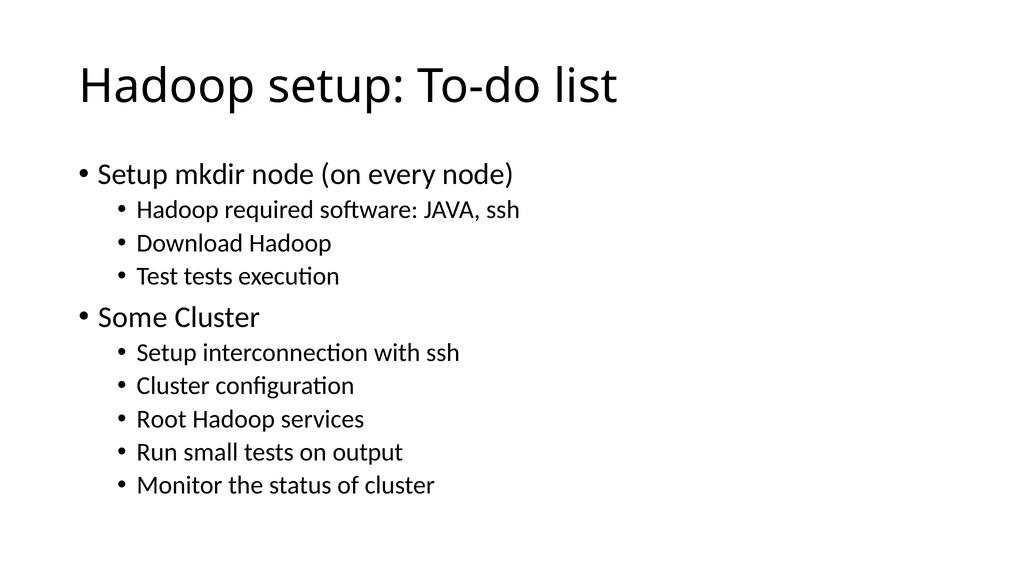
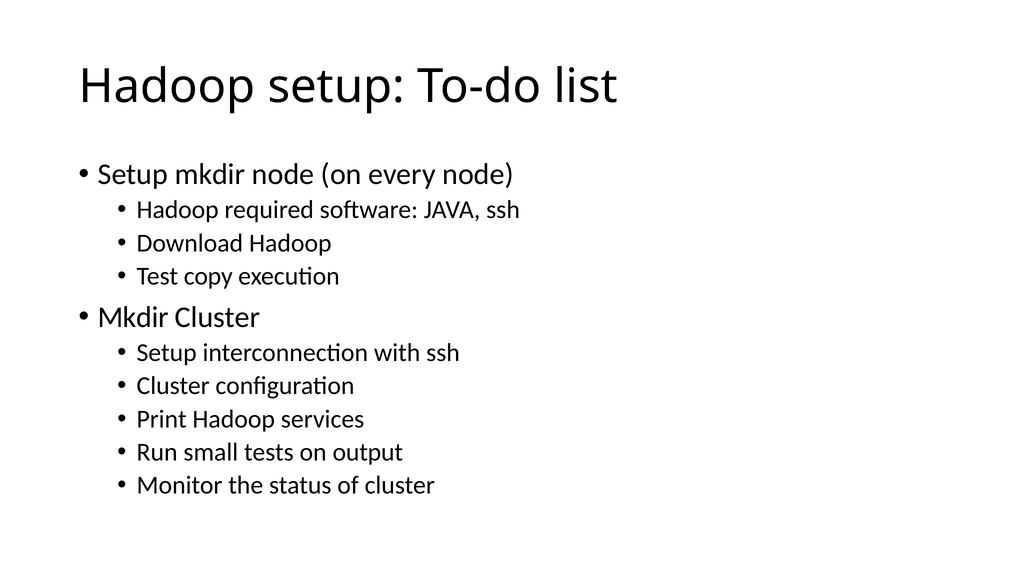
Test tests: tests -> copy
Some at (133, 317): Some -> Mkdir
Root: Root -> Print
